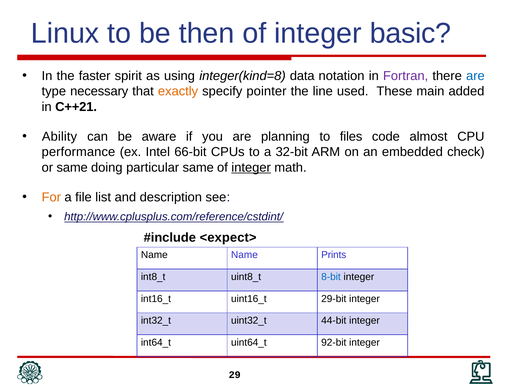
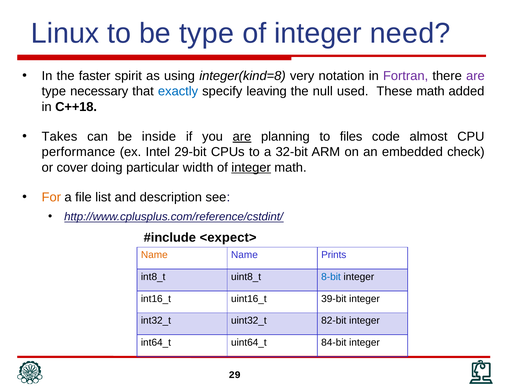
be then: then -> type
basic: basic -> need
data: data -> very
are at (475, 76) colour: blue -> purple
exactly colour: orange -> blue
pointer: pointer -> leaving
line: line -> null
These main: main -> math
C++21: C++21 -> C++18
Ability: Ability -> Takes
aware: aware -> inside
are at (242, 137) underline: none -> present
66-bit: 66-bit -> 29-bit
or same: same -> cover
particular same: same -> width
Name at (154, 255) colour: black -> orange
29-bit: 29-bit -> 39-bit
44-bit: 44-bit -> 82-bit
92-bit: 92-bit -> 84-bit
